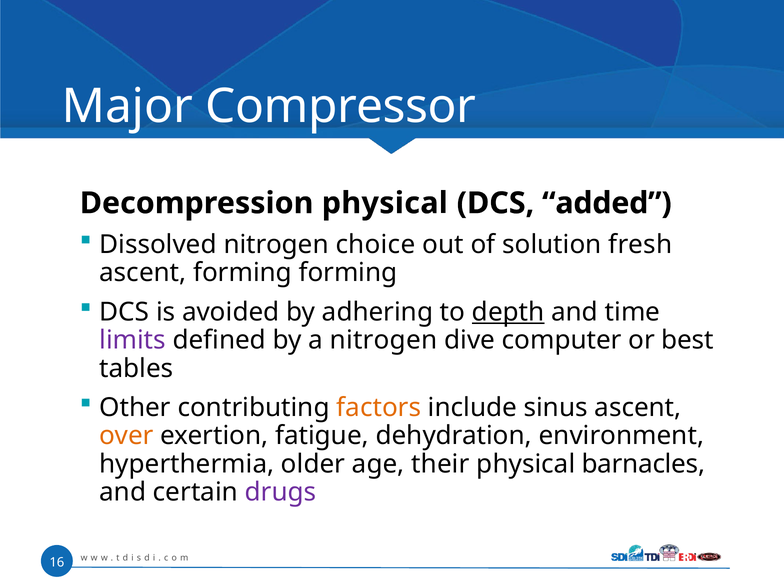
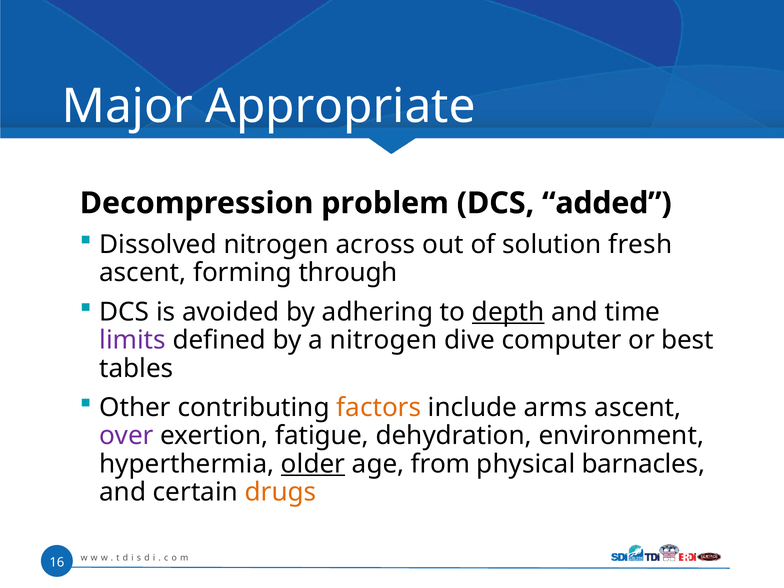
Compressor: Compressor -> Appropriate
Decompression physical: physical -> problem
choice: choice -> across
forming forming: forming -> through
sinus: sinus -> arms
over colour: orange -> purple
older underline: none -> present
their: their -> from
drugs colour: purple -> orange
